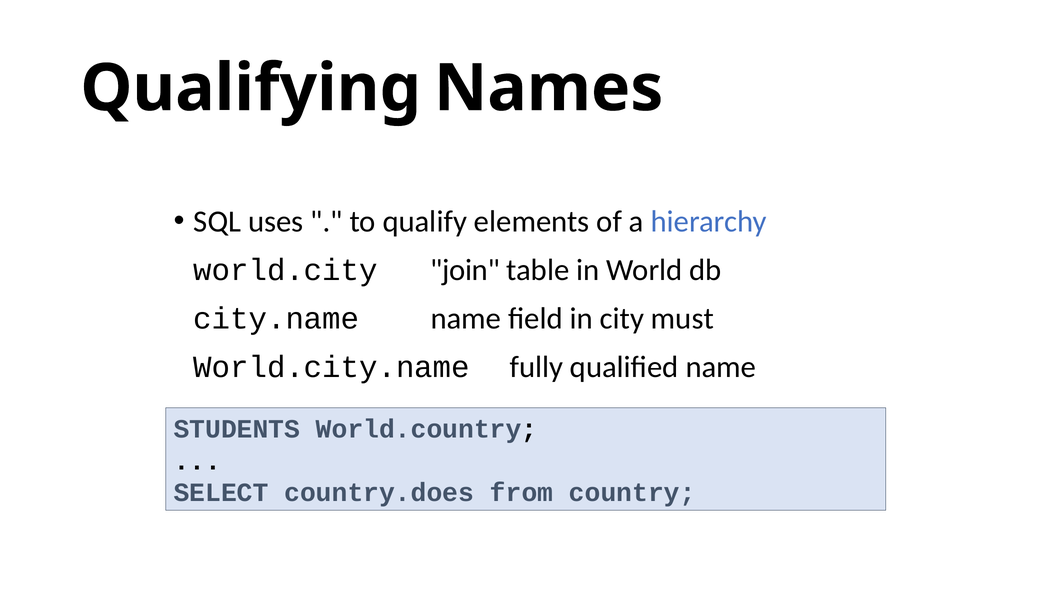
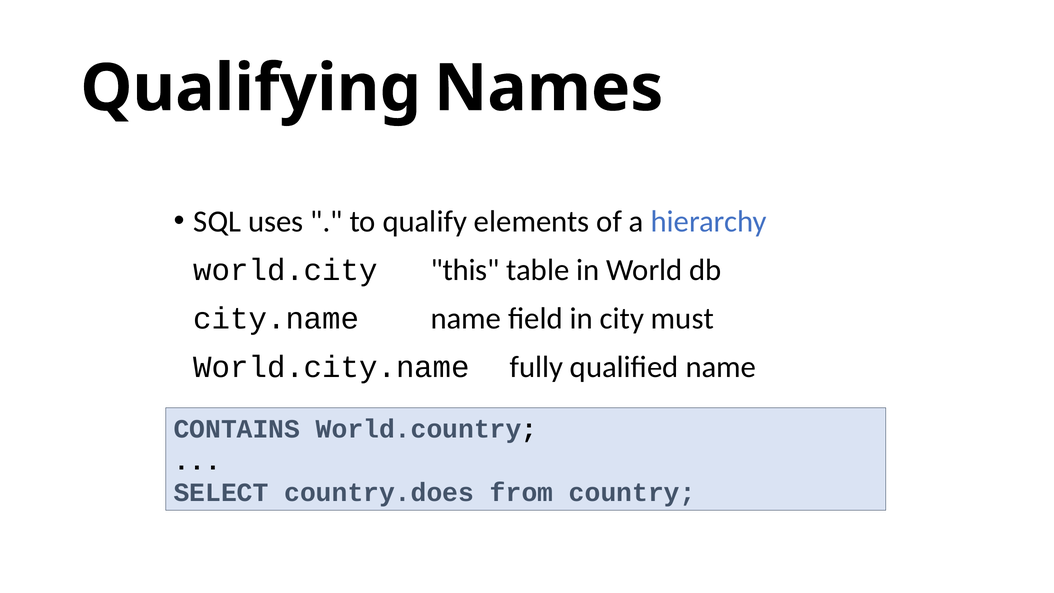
join: join -> this
STUDENTS: STUDENTS -> CONTAINS
